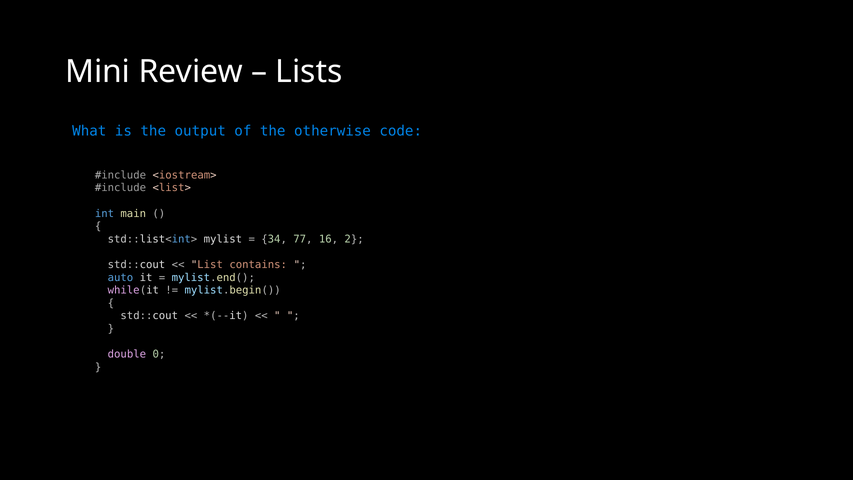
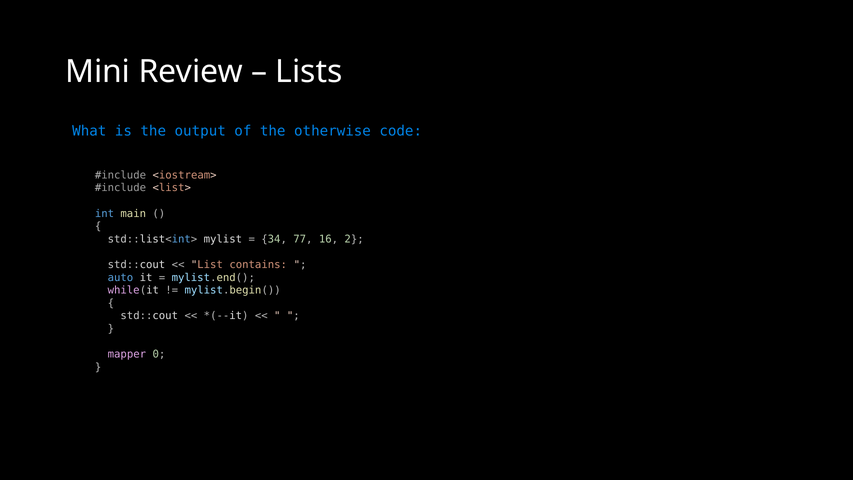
double: double -> mapper
